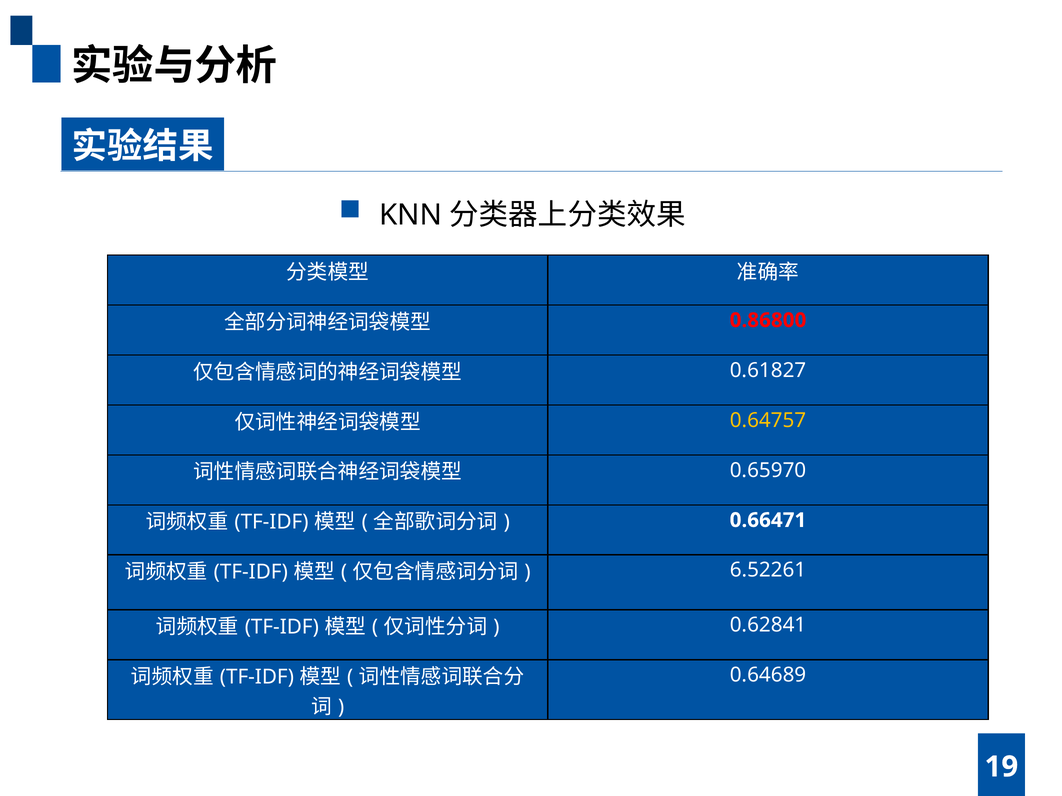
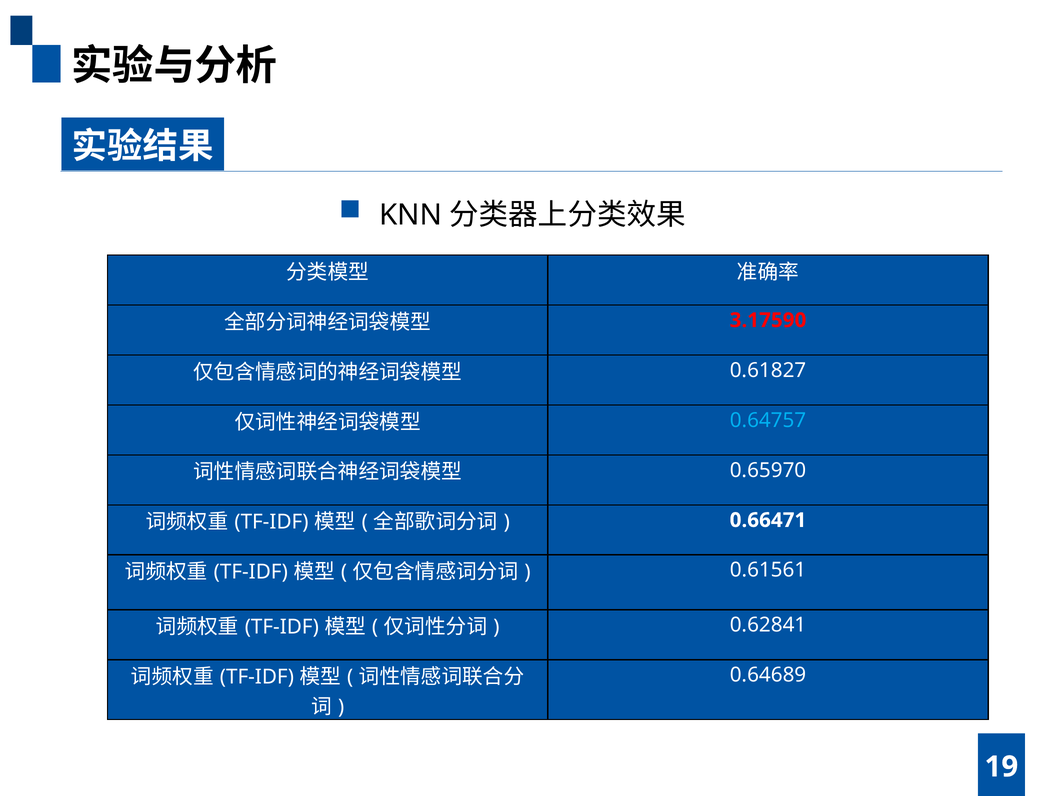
0.86800: 0.86800 -> 3.17590
0.64757 colour: yellow -> light blue
6.52261: 6.52261 -> 0.61561
